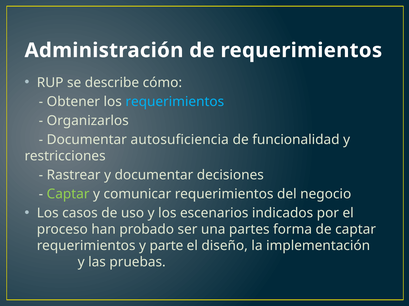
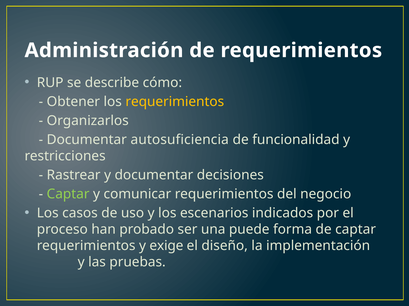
requerimientos at (175, 102) colour: light blue -> yellow
partes: partes -> puede
parte: parte -> exige
